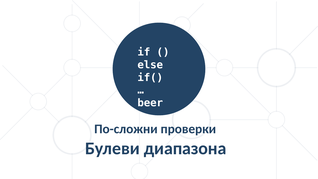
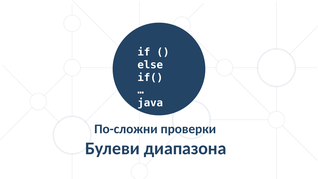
beer: beer -> java
